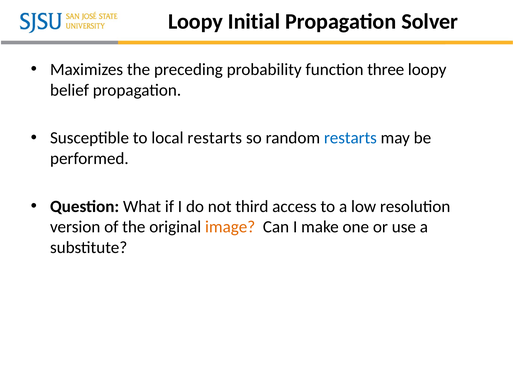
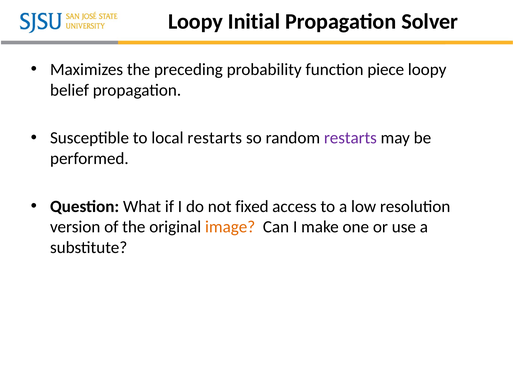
three: three -> piece
restarts at (350, 138) colour: blue -> purple
third: third -> fixed
